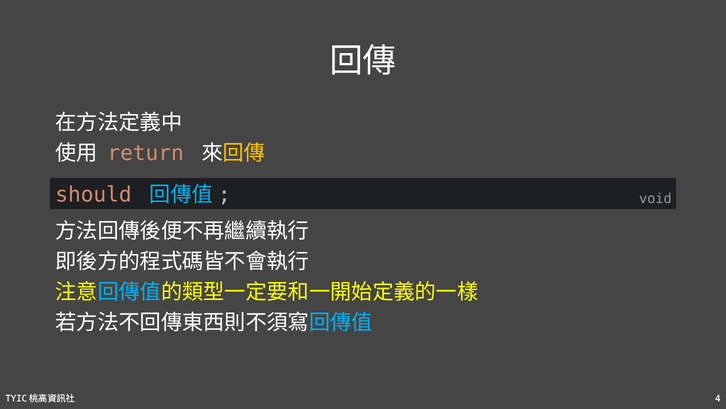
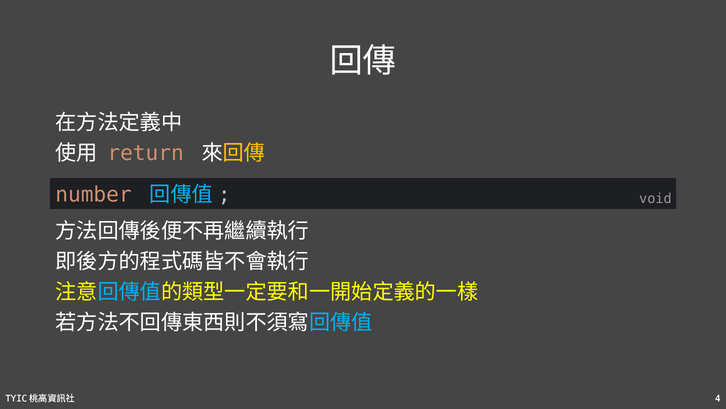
should: should -> number
